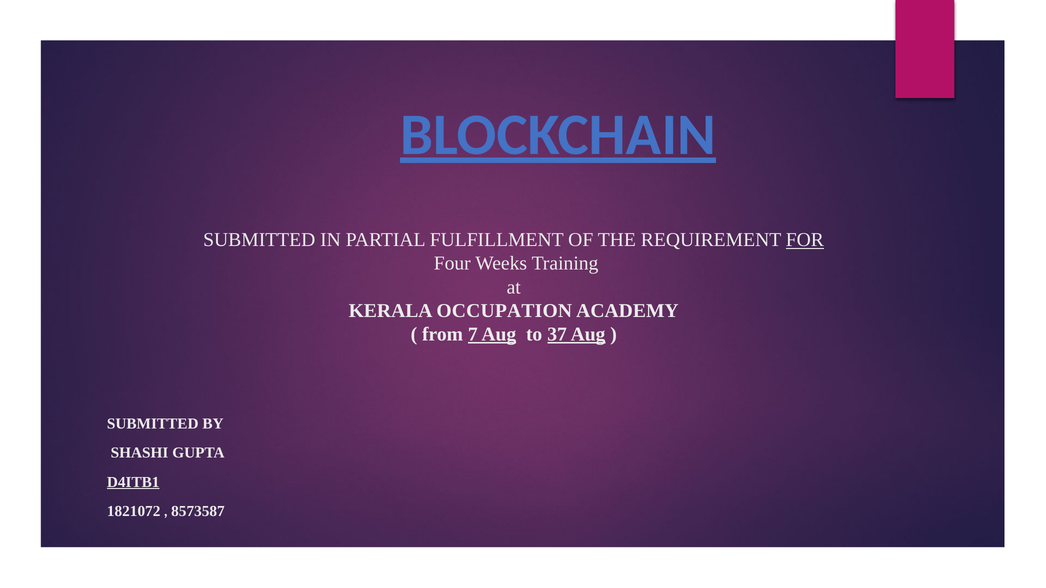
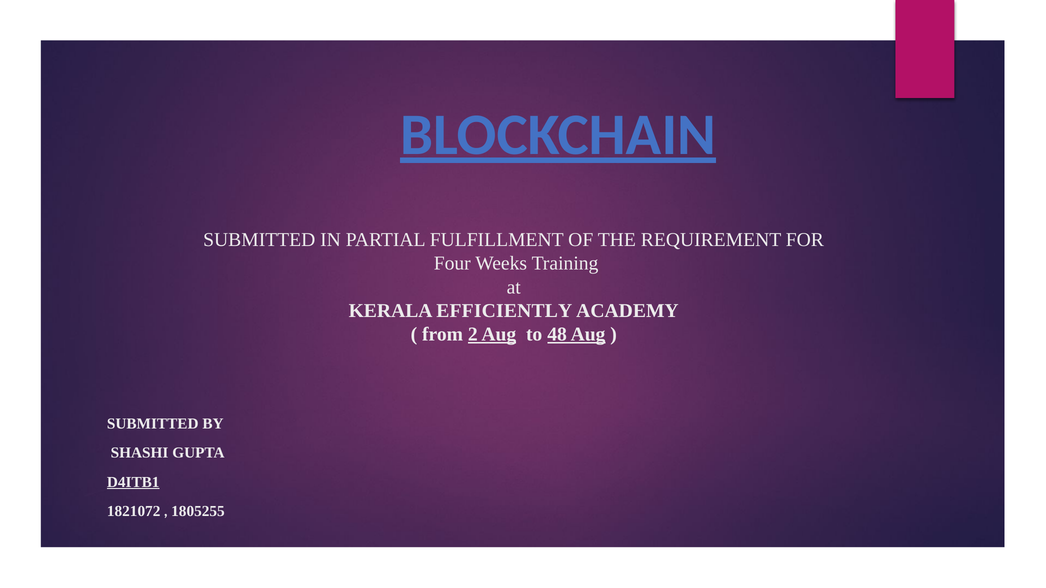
FOR underline: present -> none
OCCUPATION: OCCUPATION -> EFFICIENTLY
7: 7 -> 2
37: 37 -> 48
8573587: 8573587 -> 1805255
